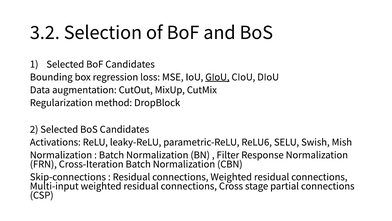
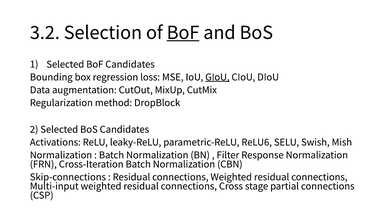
BoF at (183, 33) underline: none -> present
